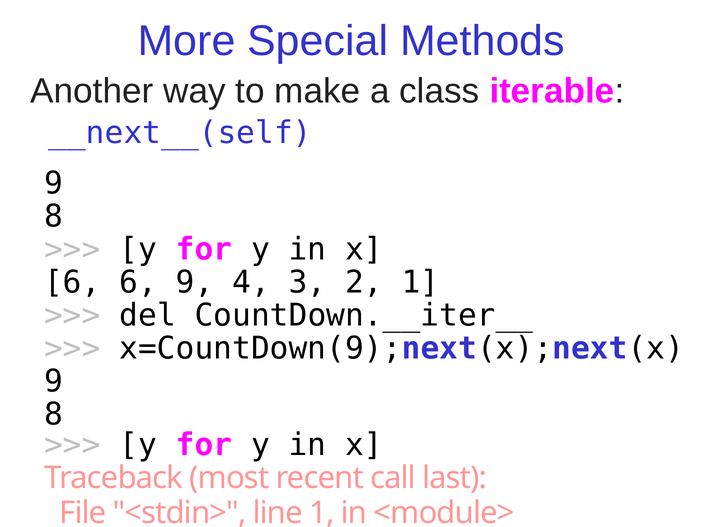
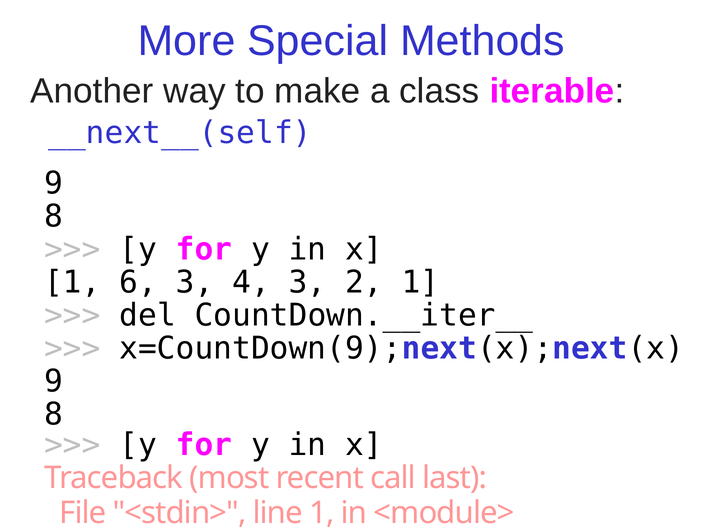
6 at (72, 283): 6 -> 1
6 9: 9 -> 3
